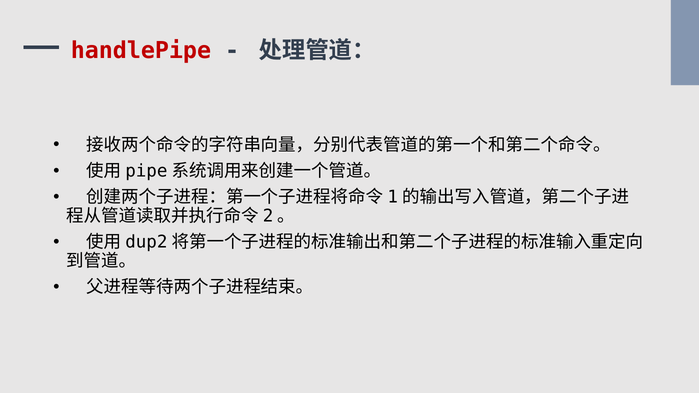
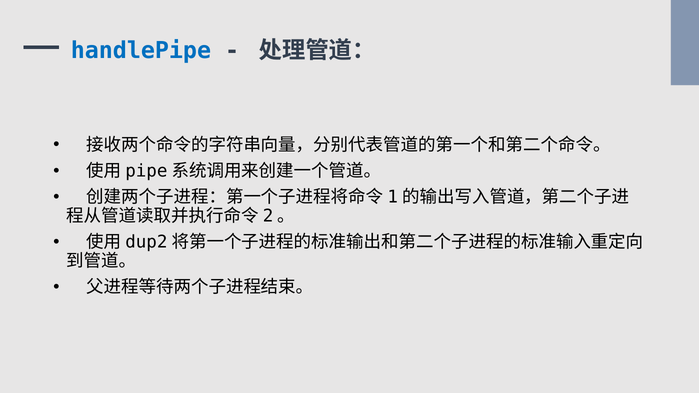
handlePipe colour: red -> blue
